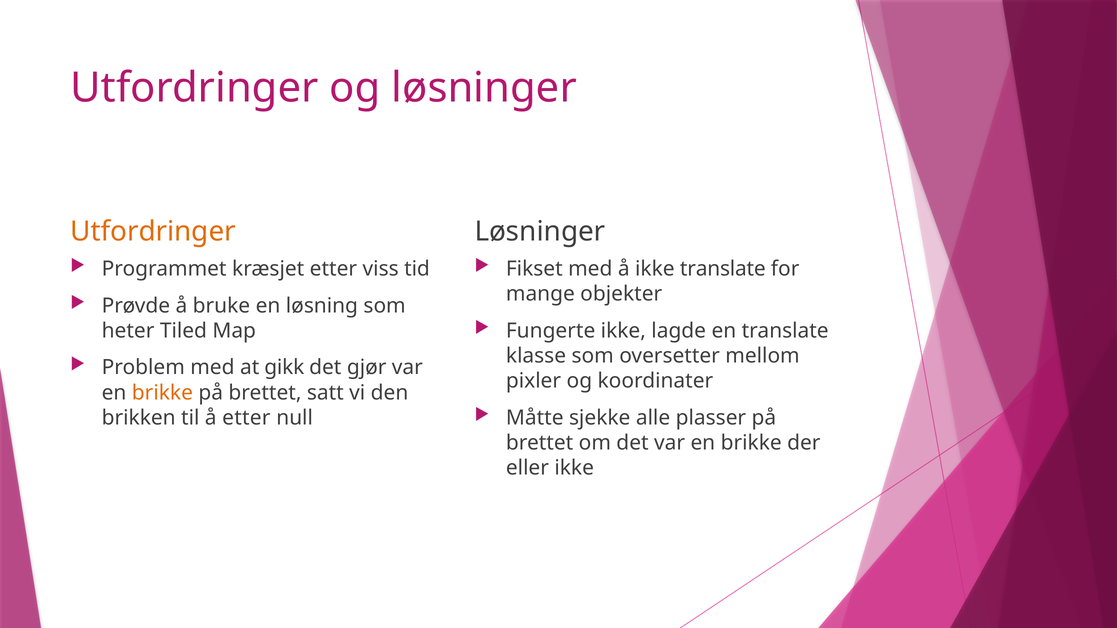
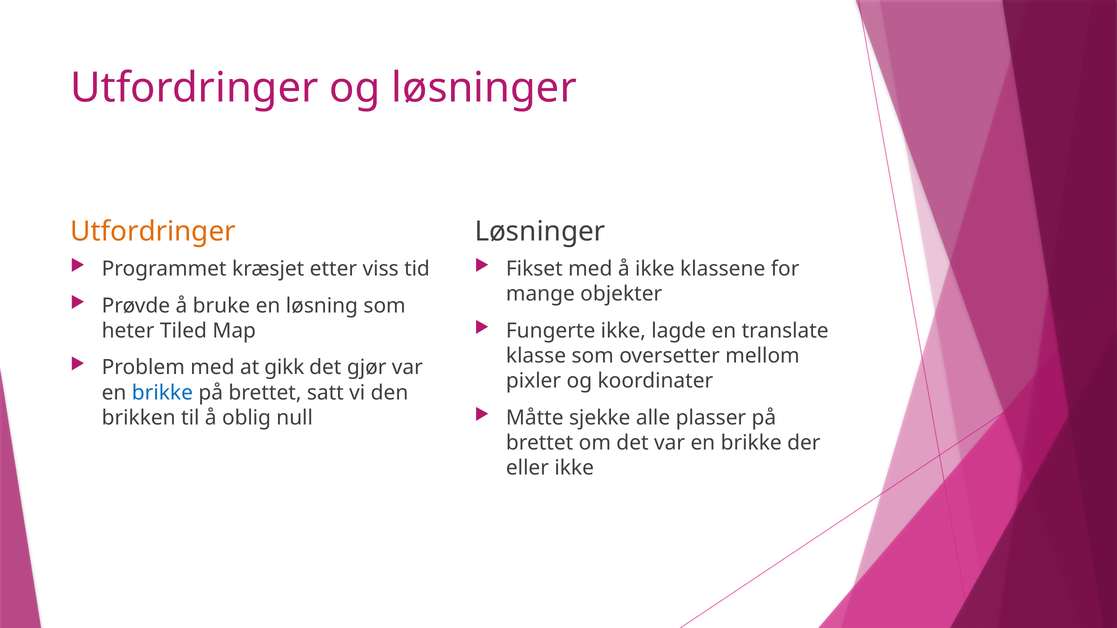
ikke translate: translate -> klassene
brikke at (162, 393) colour: orange -> blue
å etter: etter -> oblig
